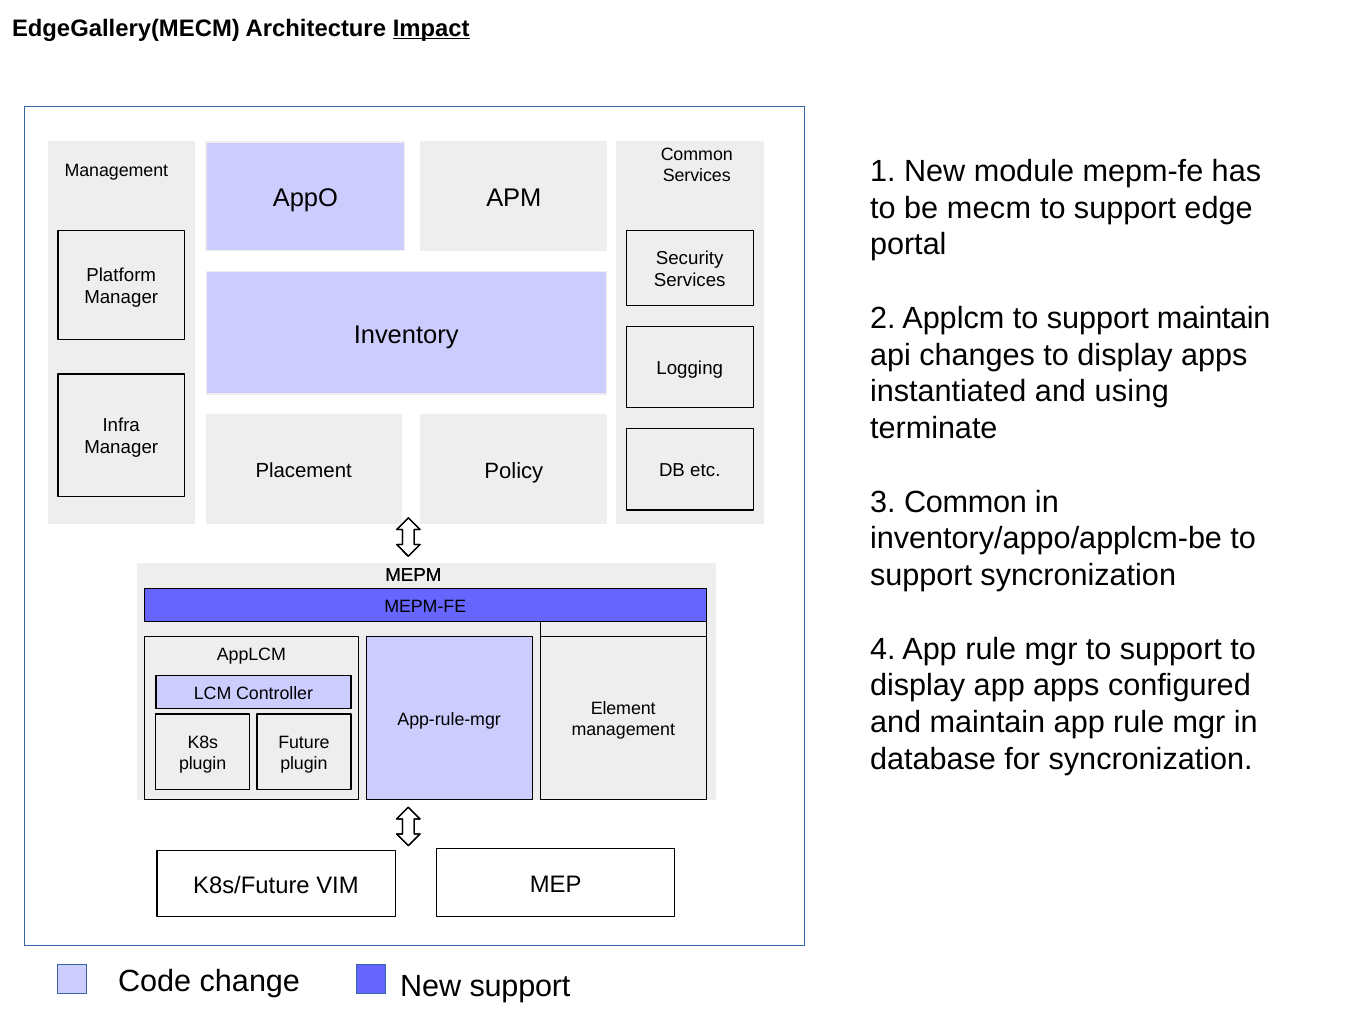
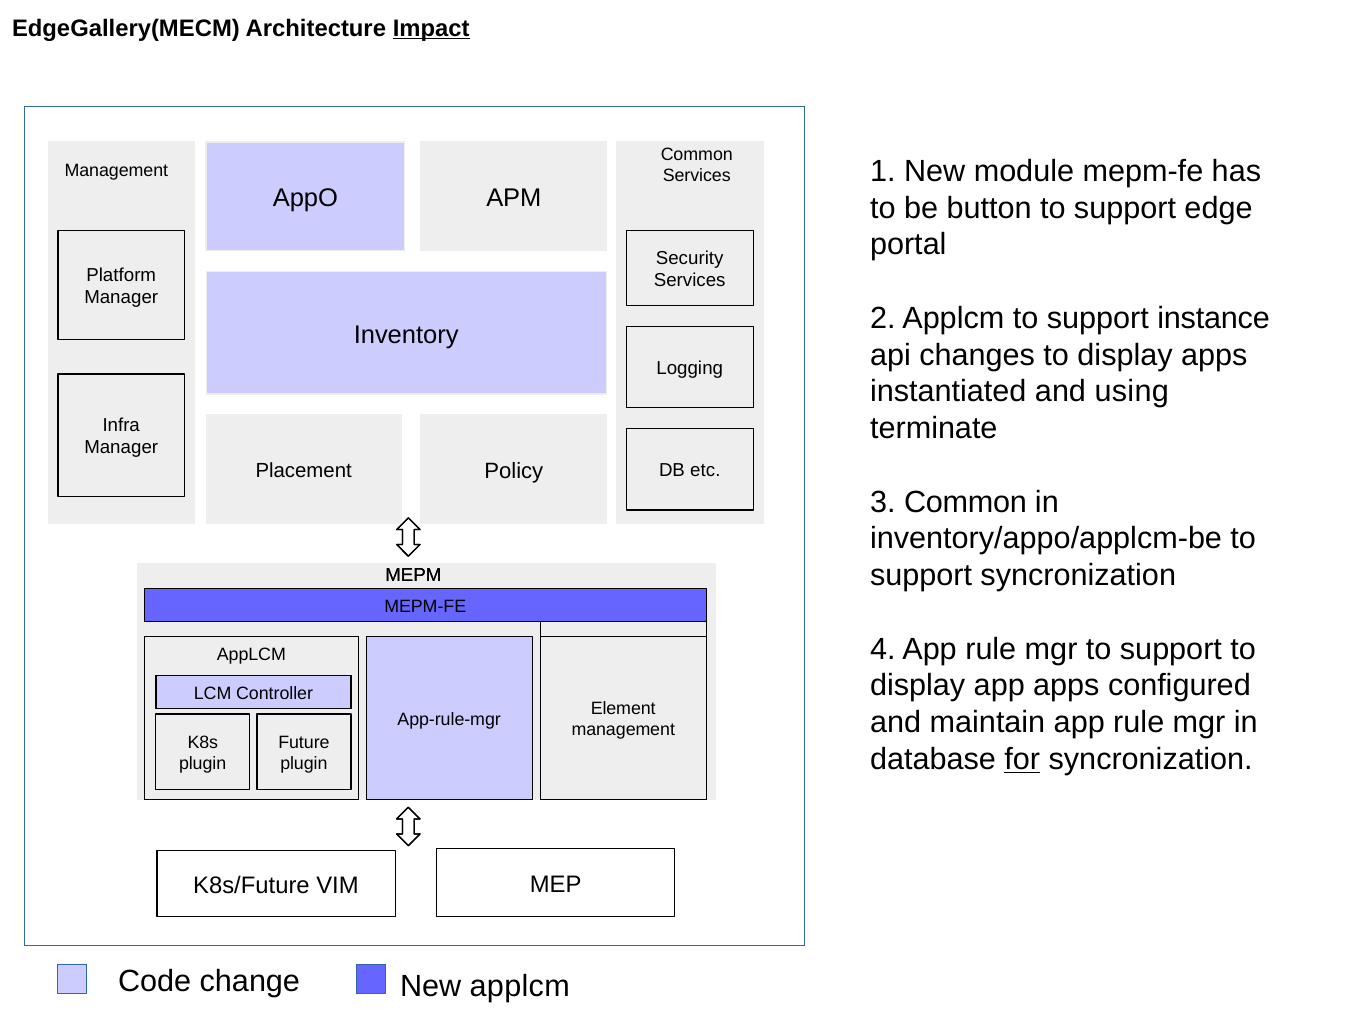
mecm: mecm -> button
support maintain: maintain -> instance
for underline: none -> present
New support: support -> applcm
